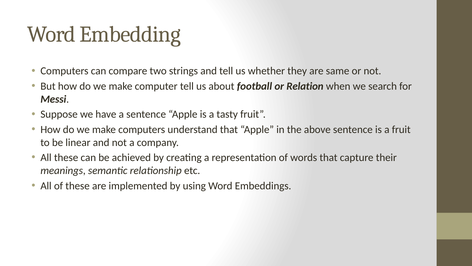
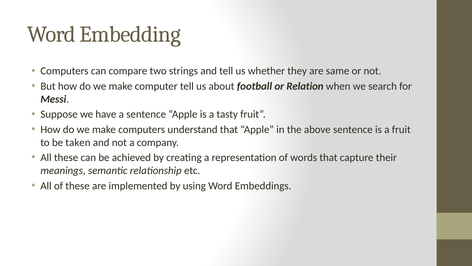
linear: linear -> taken
